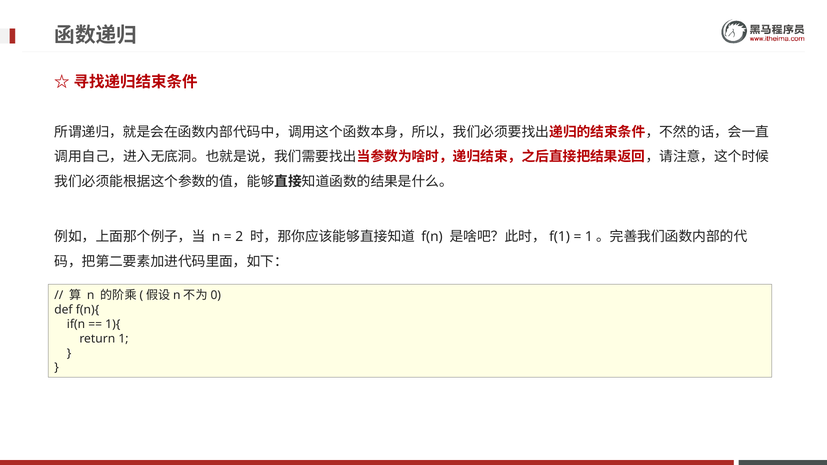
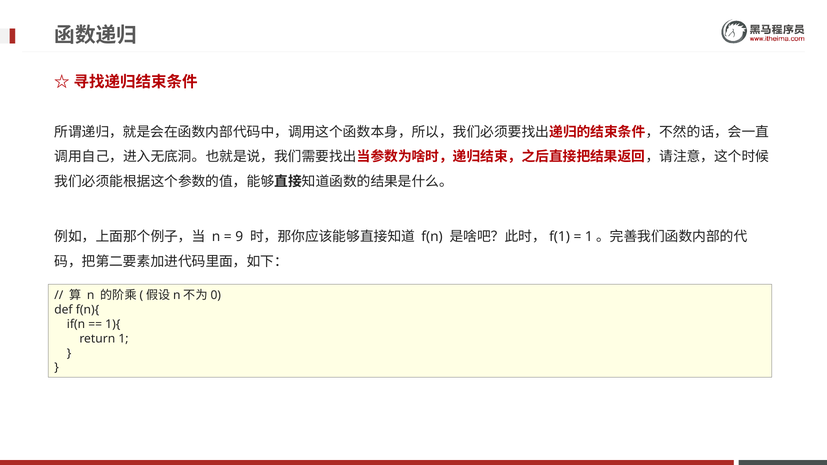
2: 2 -> 9
